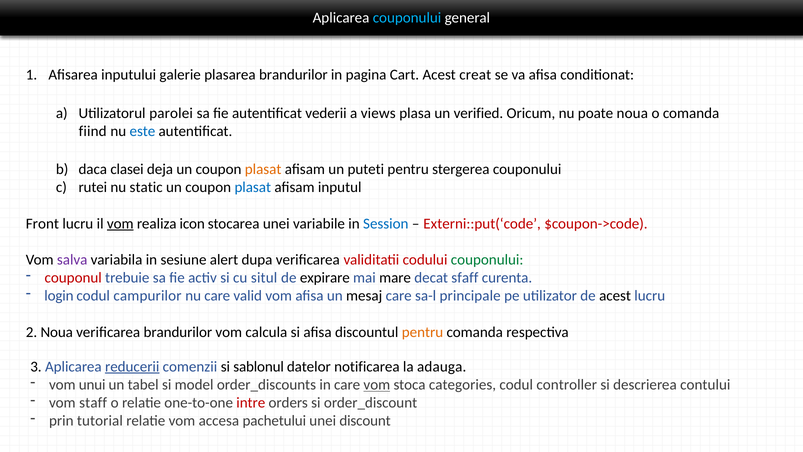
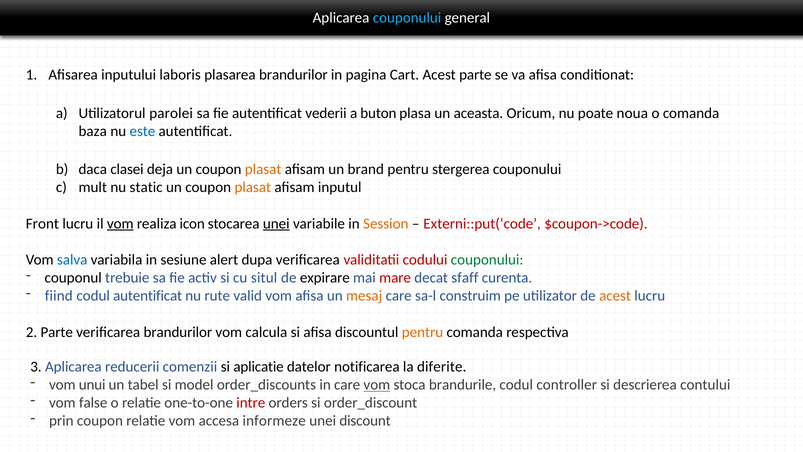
galerie: galerie -> laboris
Acest creat: creat -> parte
views: views -> buton
verified: verified -> aceasta
fiind: fiind -> baza
puteti: puteti -> brand
rutei: rutei -> mult
plasat at (253, 187) colour: blue -> orange
unei at (276, 224) underline: none -> present
Session colour: blue -> orange
salva colour: purple -> blue
couponul colour: red -> black
mare colour: black -> red
login: login -> fiind
codul campurilor: campurilor -> autentificat
nu care: care -> rute
mesaj colour: black -> orange
principale: principale -> construim
acest at (615, 296) colour: black -> orange
2 Noua: Noua -> Parte
reducerii underline: present -> none
sablonul: sablonul -> aplicatie
adauga: adauga -> diferite
categories: categories -> brandurile
staff: staff -> false
prin tutorial: tutorial -> coupon
pachetului: pachetului -> informeze
